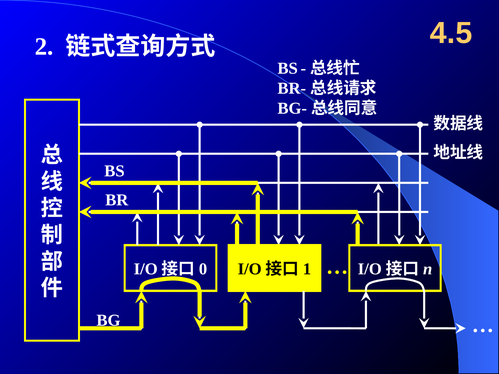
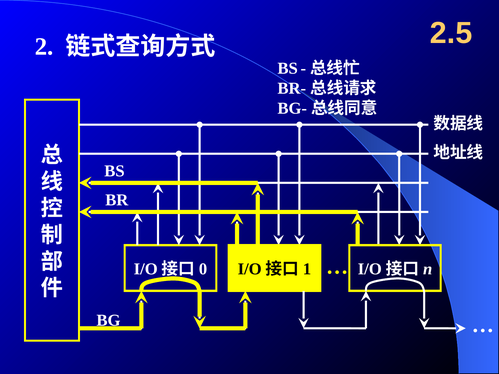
4.5: 4.5 -> 2.5
